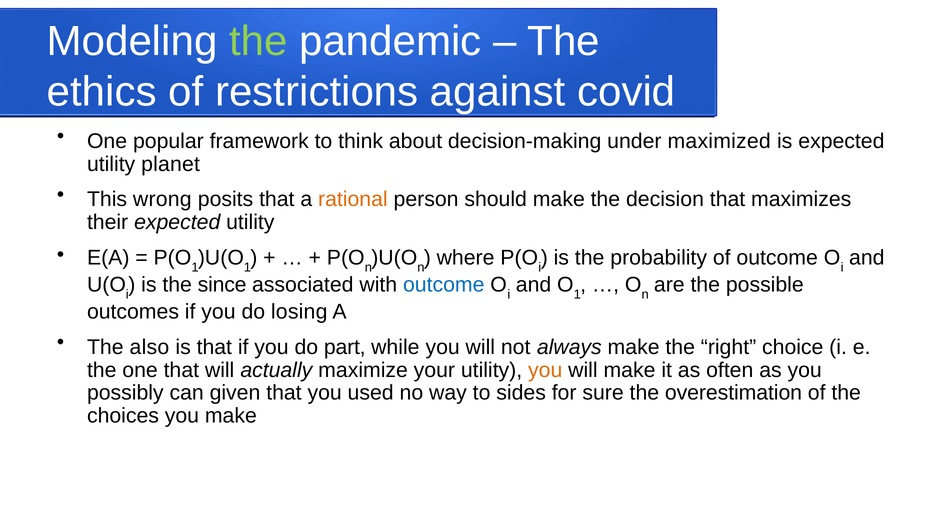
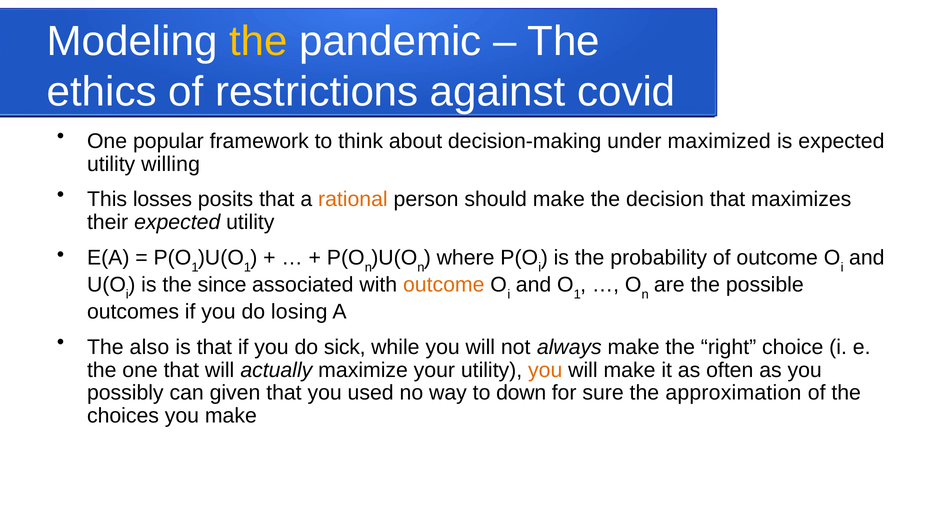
the at (258, 41) colour: light green -> yellow
planet: planet -> willing
wrong: wrong -> losses
outcome at (444, 285) colour: blue -> orange
part: part -> sick
sides: sides -> down
overestimation: overestimation -> approximation
